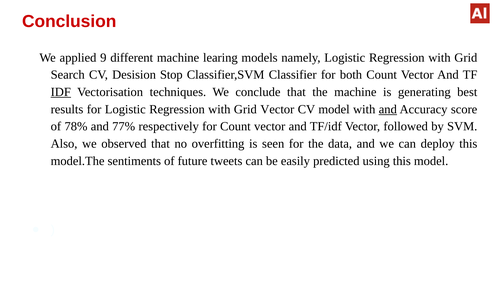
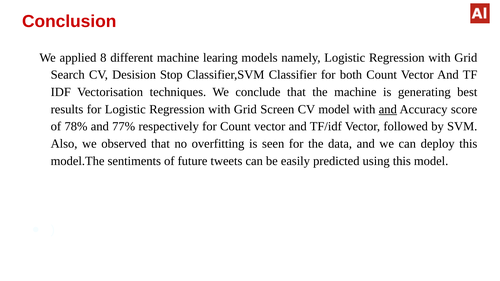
9: 9 -> 8
IDF underline: present -> none
Grid Vector: Vector -> Screen
